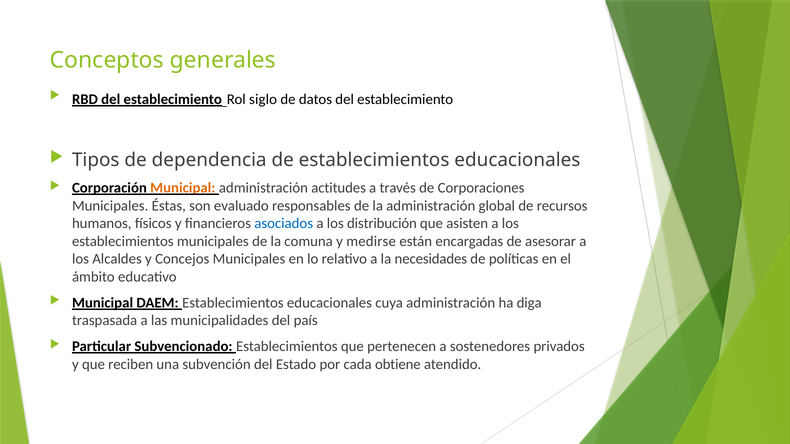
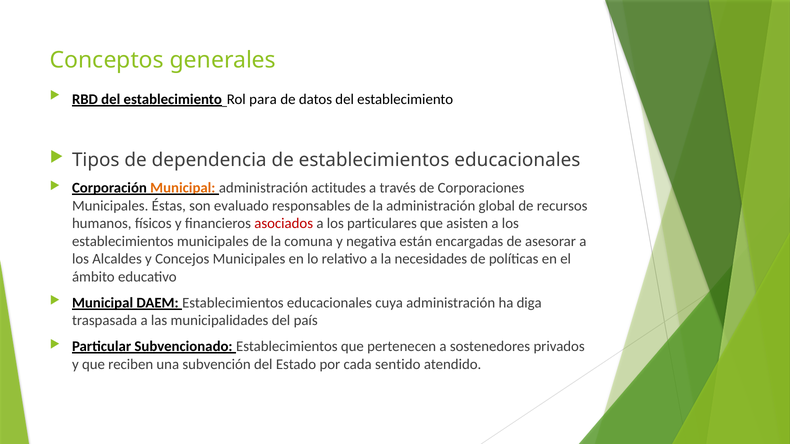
siglo: siglo -> para
asociados colour: blue -> red
distribución: distribución -> particulares
medirse: medirse -> negativa
obtiene: obtiene -> sentido
